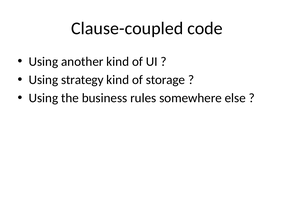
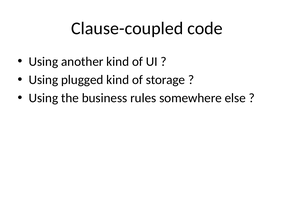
strategy: strategy -> plugged
